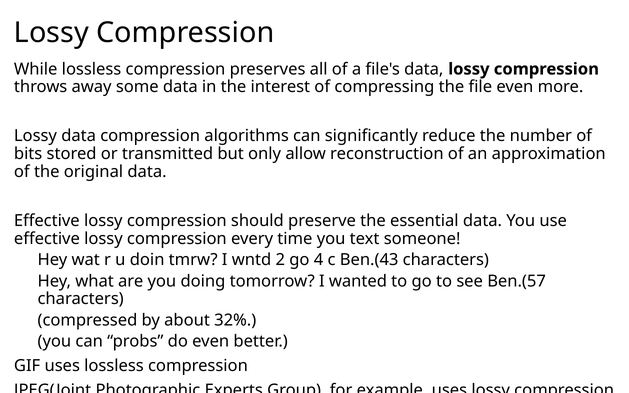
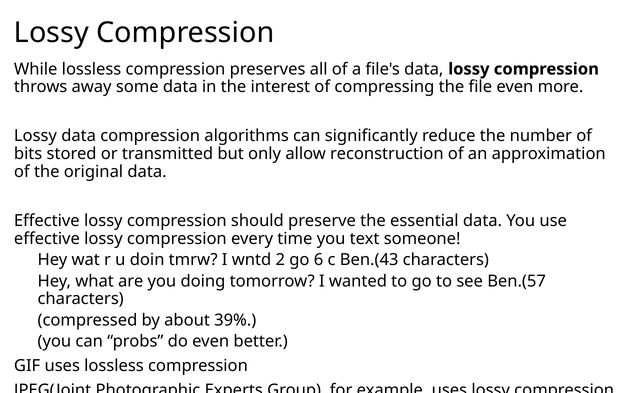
4: 4 -> 6
32%: 32% -> 39%
